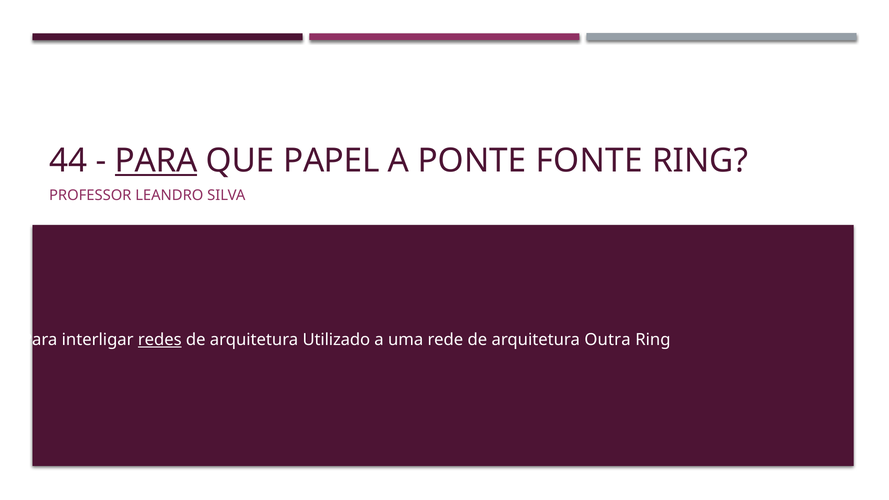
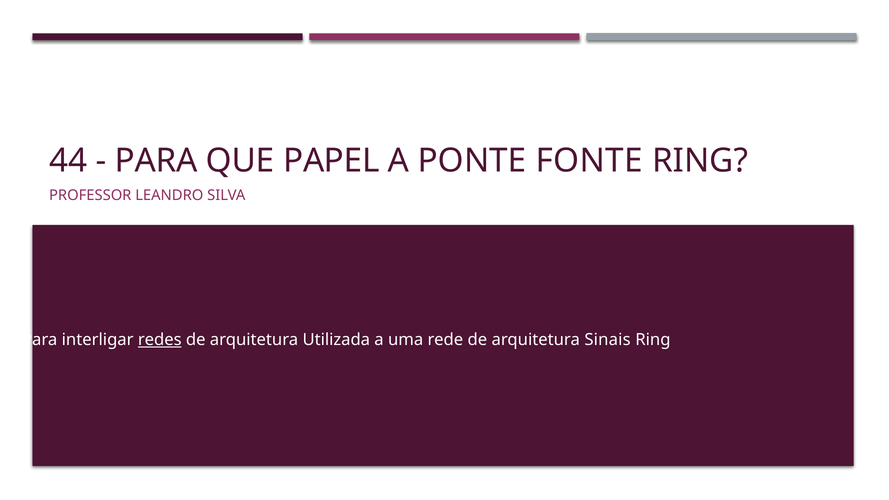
PARA at (156, 161) underline: present -> none
Utilizado: Utilizado -> Utilizada
Outra: Outra -> Sinais
